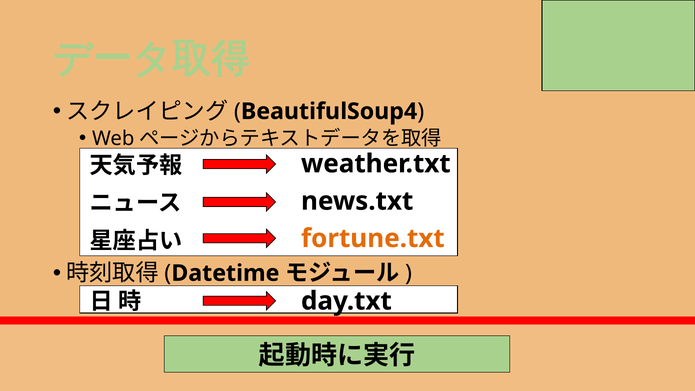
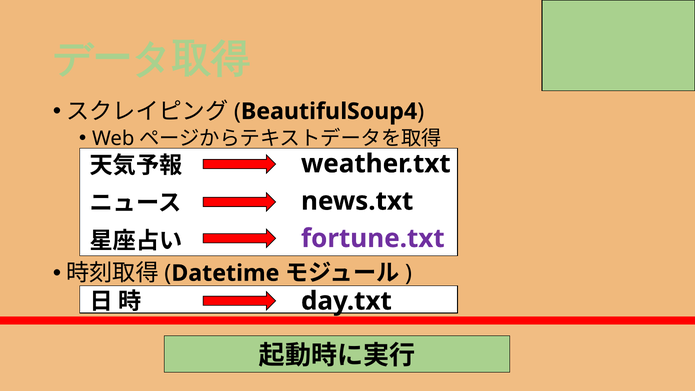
fortune.txt colour: orange -> purple
